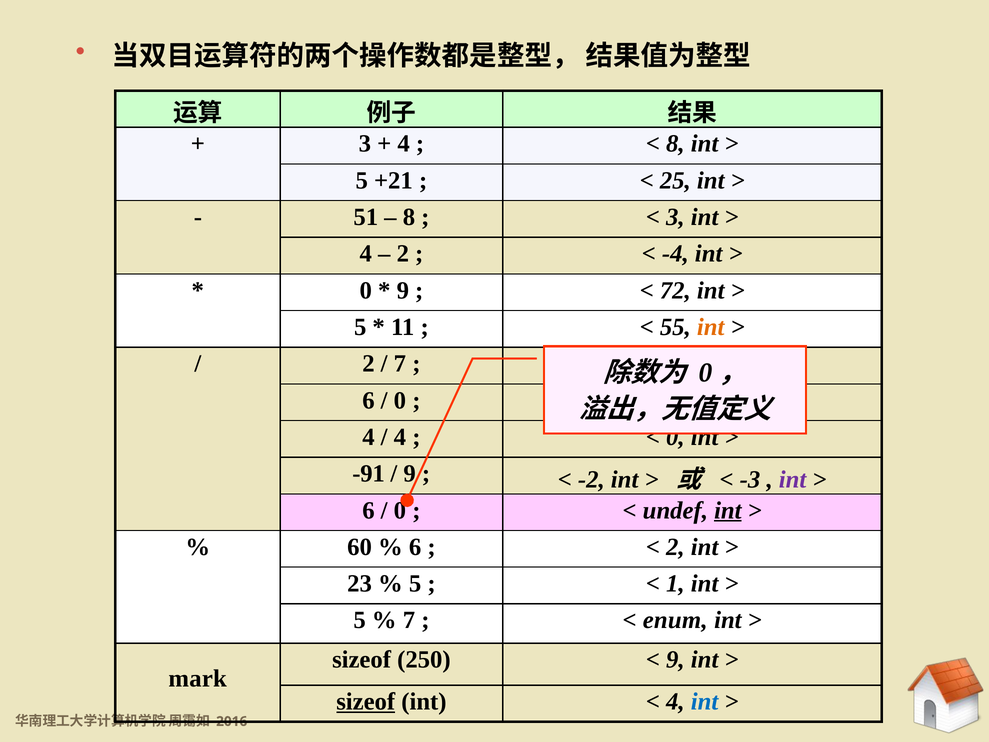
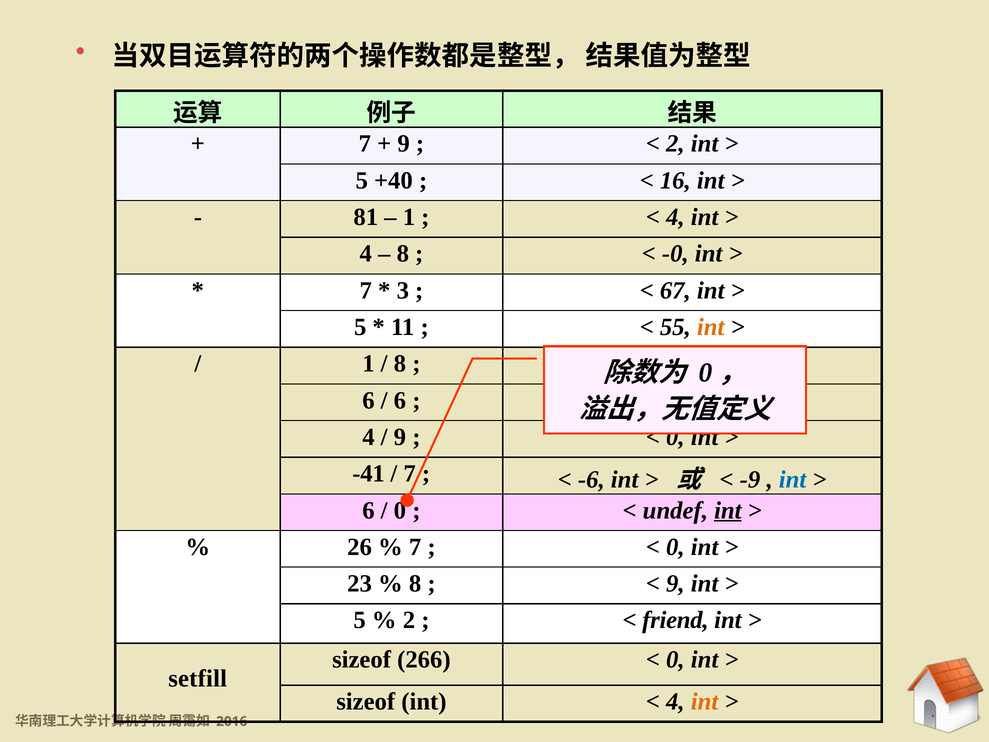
3 at (365, 144): 3 -> 7
4 at (404, 144): 4 -> 9
8 at (675, 144): 8 -> 2
+21: +21 -> +40
25: 25 -> 16
51: 51 -> 81
8 at (409, 217): 8 -> 1
3 at (675, 217): 3 -> 4
2 at (403, 254): 2 -> 8
-4: -4 -> -0
0 at (366, 290): 0 -> 7
9 at (403, 290): 9 -> 3
72: 72 -> 67
2 at (368, 364): 2 -> 1
7 at (400, 364): 7 -> 8
0 at (400, 400): 0 -> 6
4 at (400, 437): 4 -> 9
-91: -91 -> -41
9 at (410, 474): 9 -> 7
-2: -2 -> -6
-3: -3 -> -9
int at (793, 480) colour: purple -> blue
60: 60 -> 26
6 at (415, 547): 6 -> 7
2 at (675, 547): 2 -> 0
5 at (415, 583): 5 -> 8
1 at (675, 583): 1 -> 9
7 at (409, 620): 7 -> 2
enum: enum -> friend
250: 250 -> 266
9 at (675, 660): 9 -> 0
mark: mark -> setfill
sizeof at (366, 701) underline: present -> none
int at (705, 701) colour: blue -> orange
